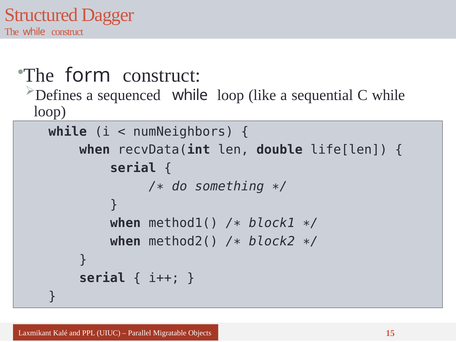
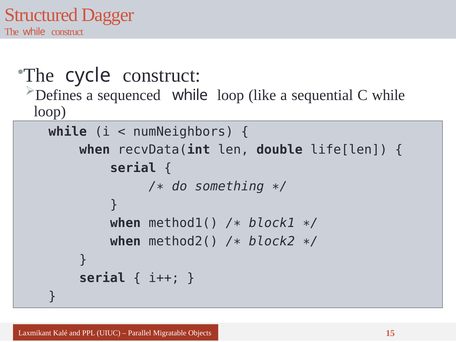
form: form -> cycle
